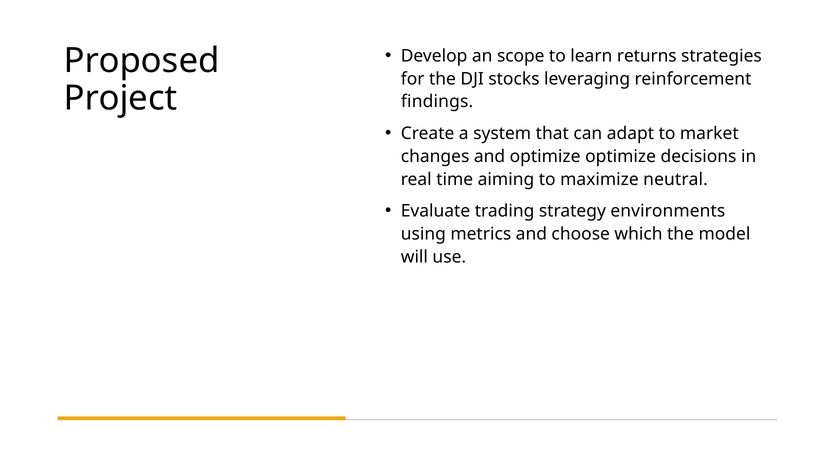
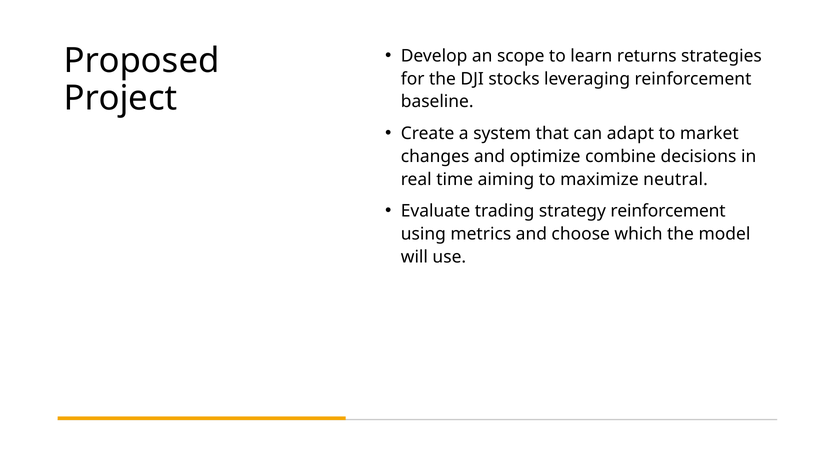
findings: findings -> baseline
optimize optimize: optimize -> combine
strategy environments: environments -> reinforcement
